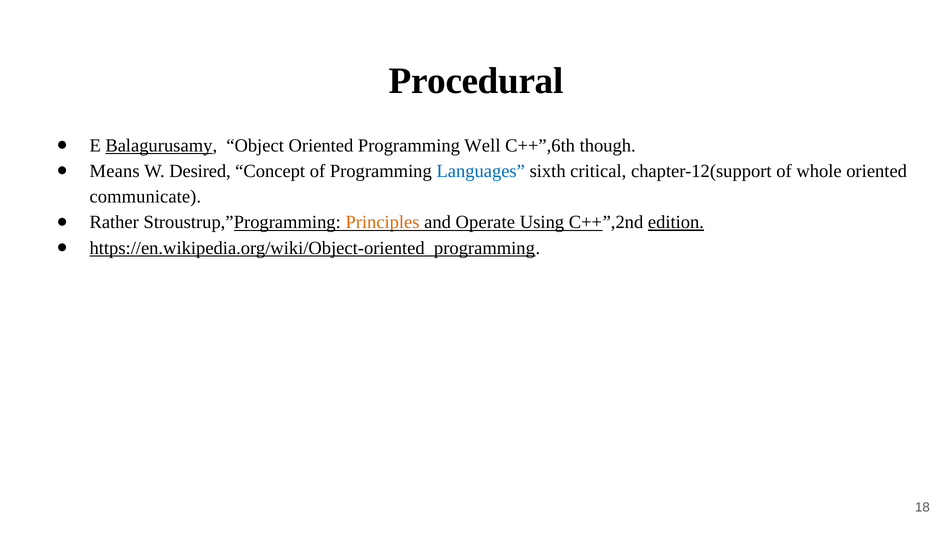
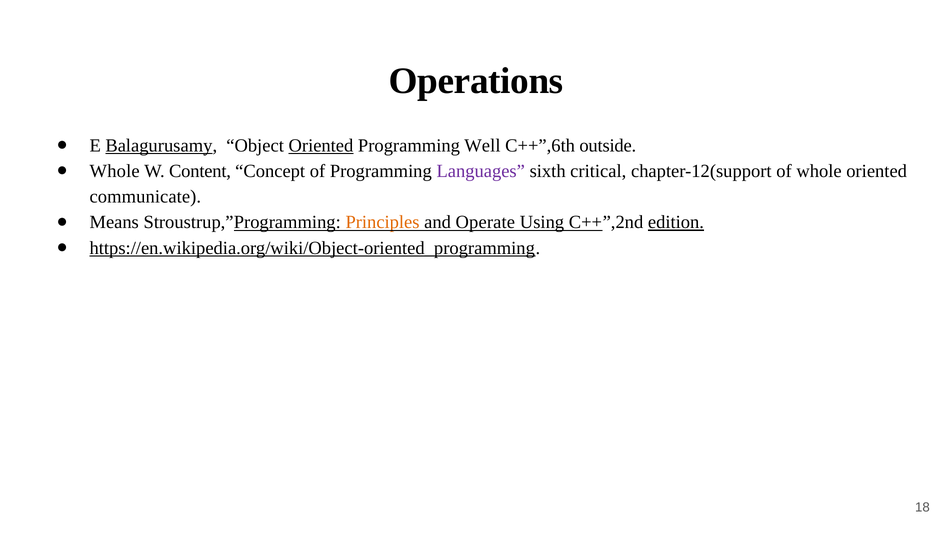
Procedural: Procedural -> Operations
Oriented at (321, 145) underline: none -> present
though: though -> outside
Means at (115, 171): Means -> Whole
Desired: Desired -> Content
Languages colour: blue -> purple
Rather: Rather -> Means
